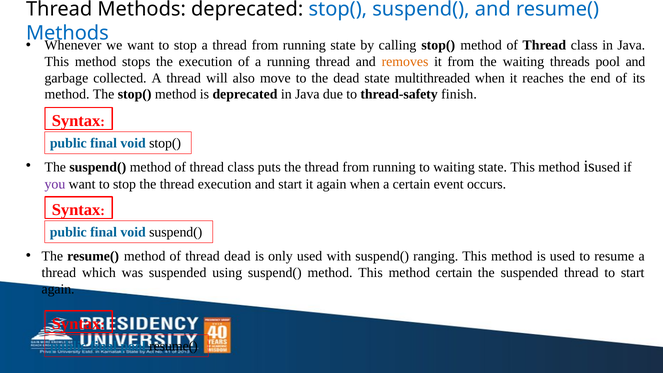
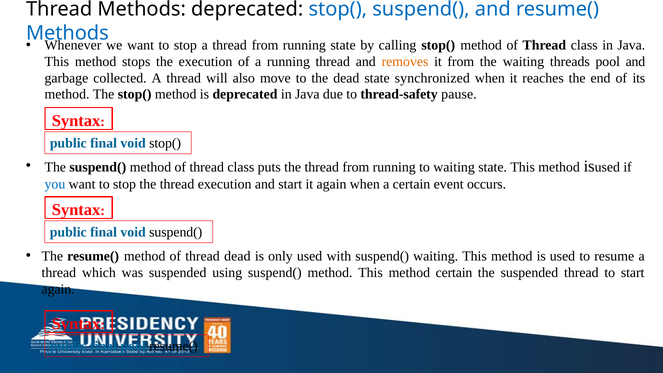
multithreaded: multithreaded -> synchronized
finish: finish -> pause
you colour: purple -> blue
suspend( ranging: ranging -> waiting
